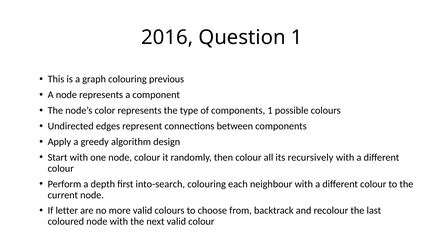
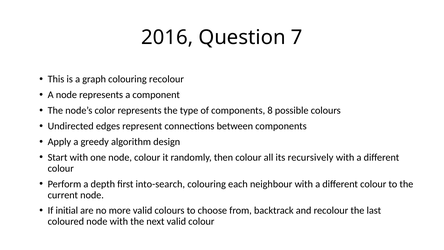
Question 1: 1 -> 7
colouring previous: previous -> recolour
components 1: 1 -> 8
letter: letter -> initial
